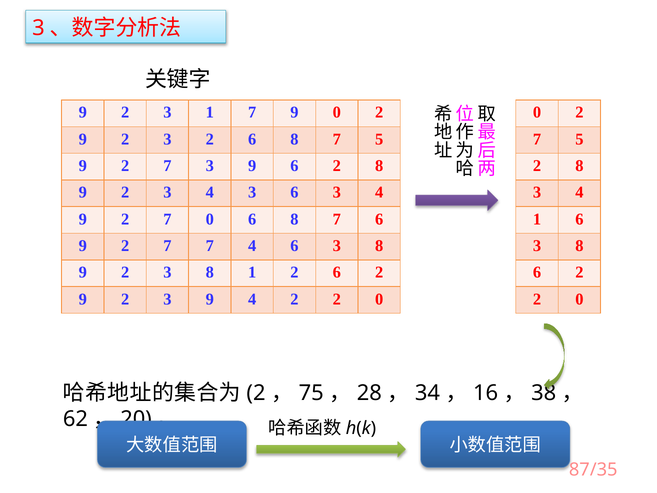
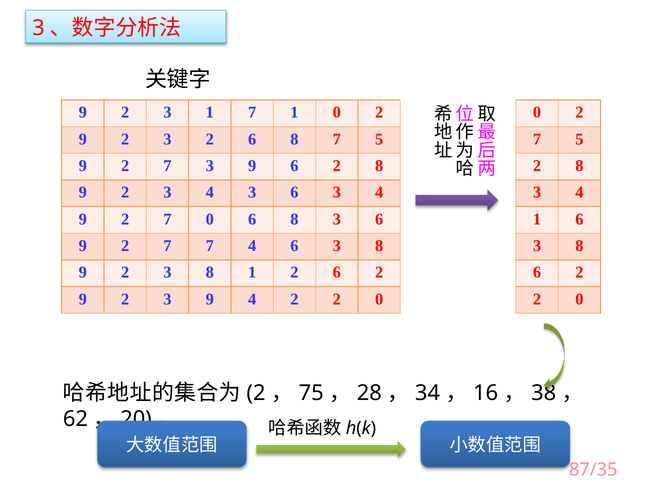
7 9: 9 -> 1
0 6 8 7: 7 -> 3
